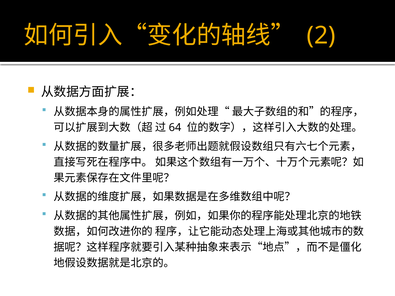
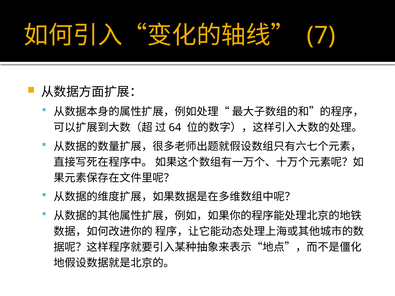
2: 2 -> 7
